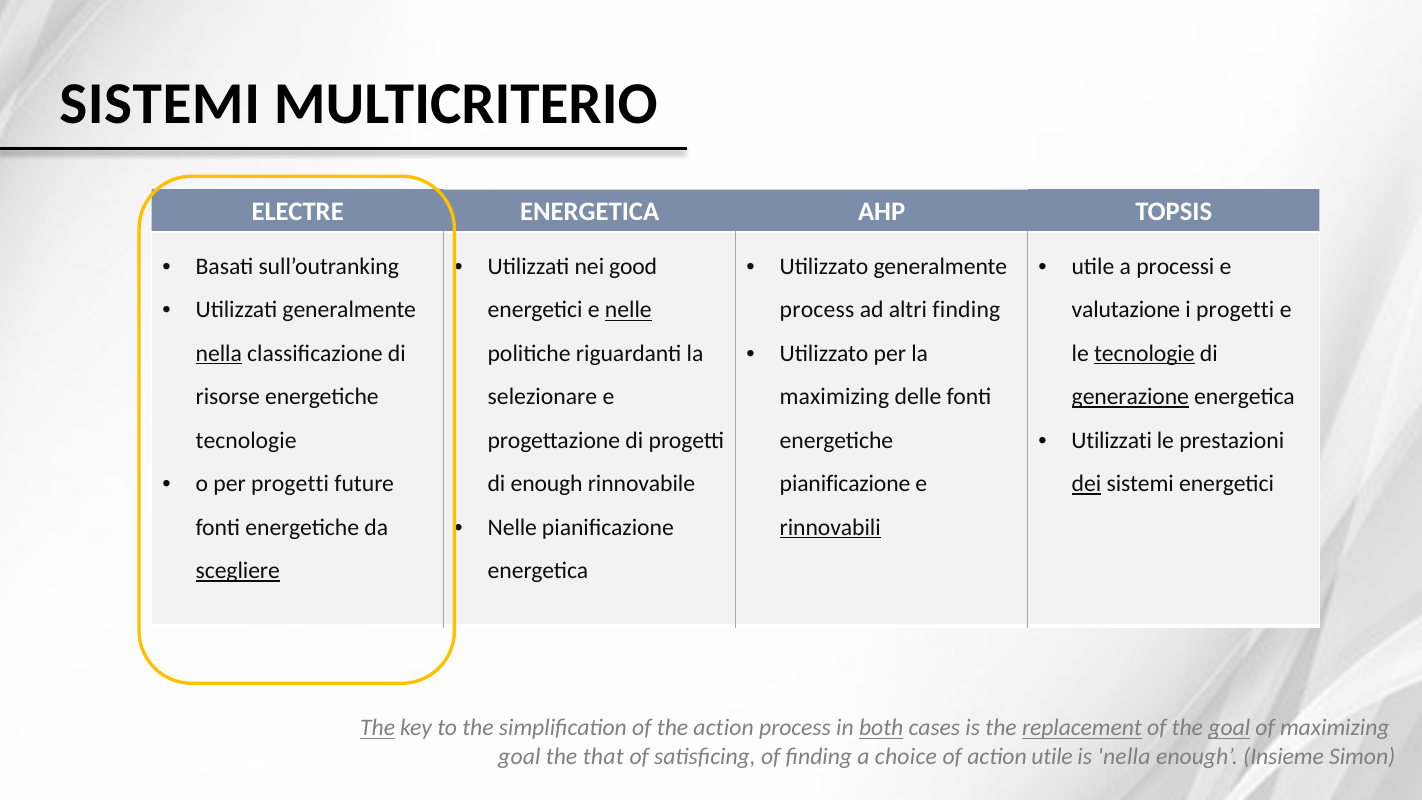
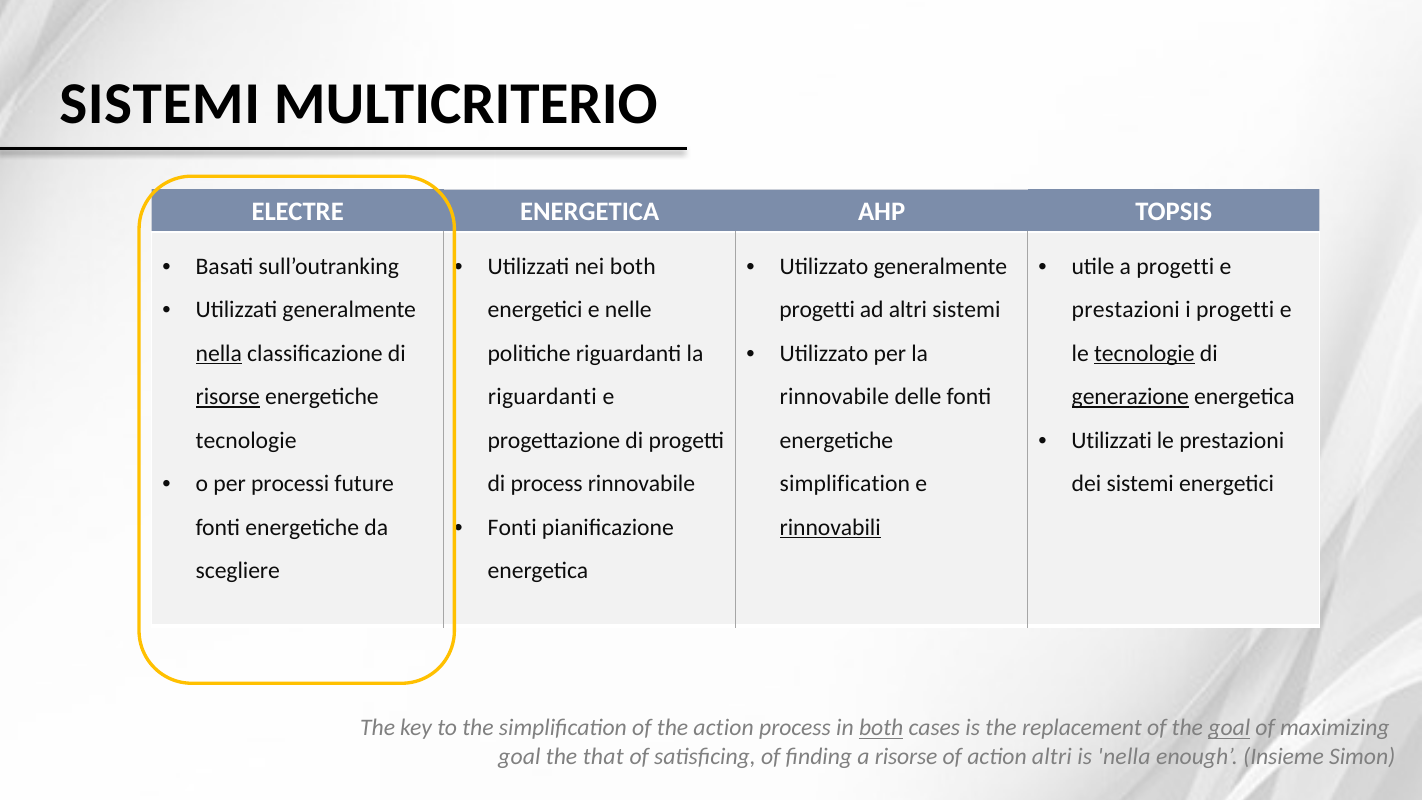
nei good: good -> both
a processi: processi -> progetti
nelle at (628, 310) underline: present -> none
process at (817, 310): process -> progetti
altri finding: finding -> sistemi
valutazione at (1126, 310): valutazione -> prestazioni
risorse at (228, 397) underline: none -> present
selezionare at (542, 397): selezionare -> riguardanti
maximizing at (834, 397): maximizing -> rinnovabile
per progetti: progetti -> processi
di enough: enough -> process
pianificazione at (845, 484): pianificazione -> simplification
dei underline: present -> none
Nelle at (512, 527): Nelle -> Fonti
scegliere underline: present -> none
The at (378, 728) underline: present -> none
replacement underline: present -> none
a choice: choice -> risorse
action utile: utile -> altri
